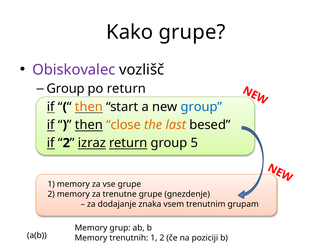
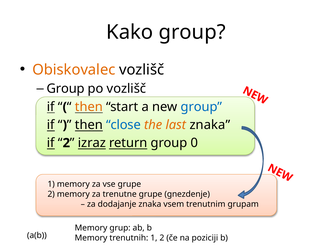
Kako grupe: grupe -> group
Obiskovalec colour: purple -> orange
po return: return -> vozlišč
close colour: orange -> blue
last besed: besed -> znaka
5: 5 -> 0
